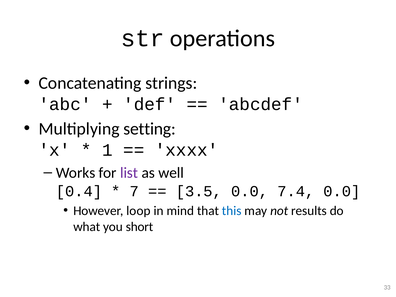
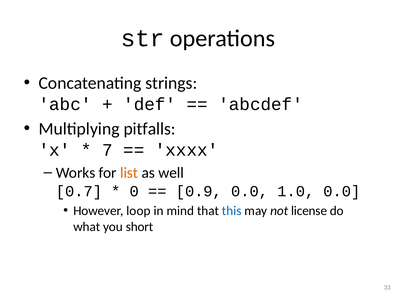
setting: setting -> pitfalls
1: 1 -> 7
list colour: purple -> orange
0.4: 0.4 -> 0.7
7: 7 -> 0
3.5: 3.5 -> 0.9
7.4: 7.4 -> 1.0
results: results -> license
